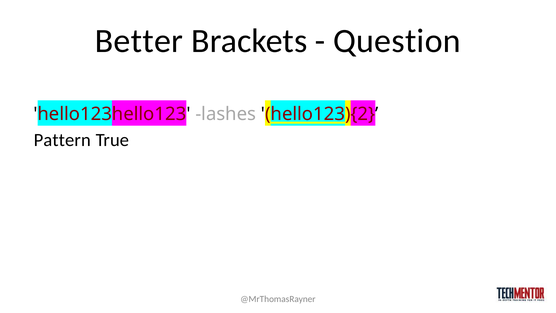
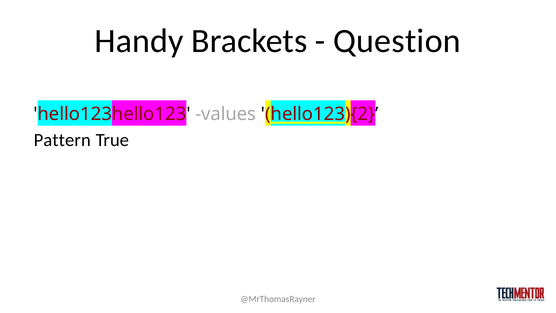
Better: Better -> Handy
lashes: lashes -> values
